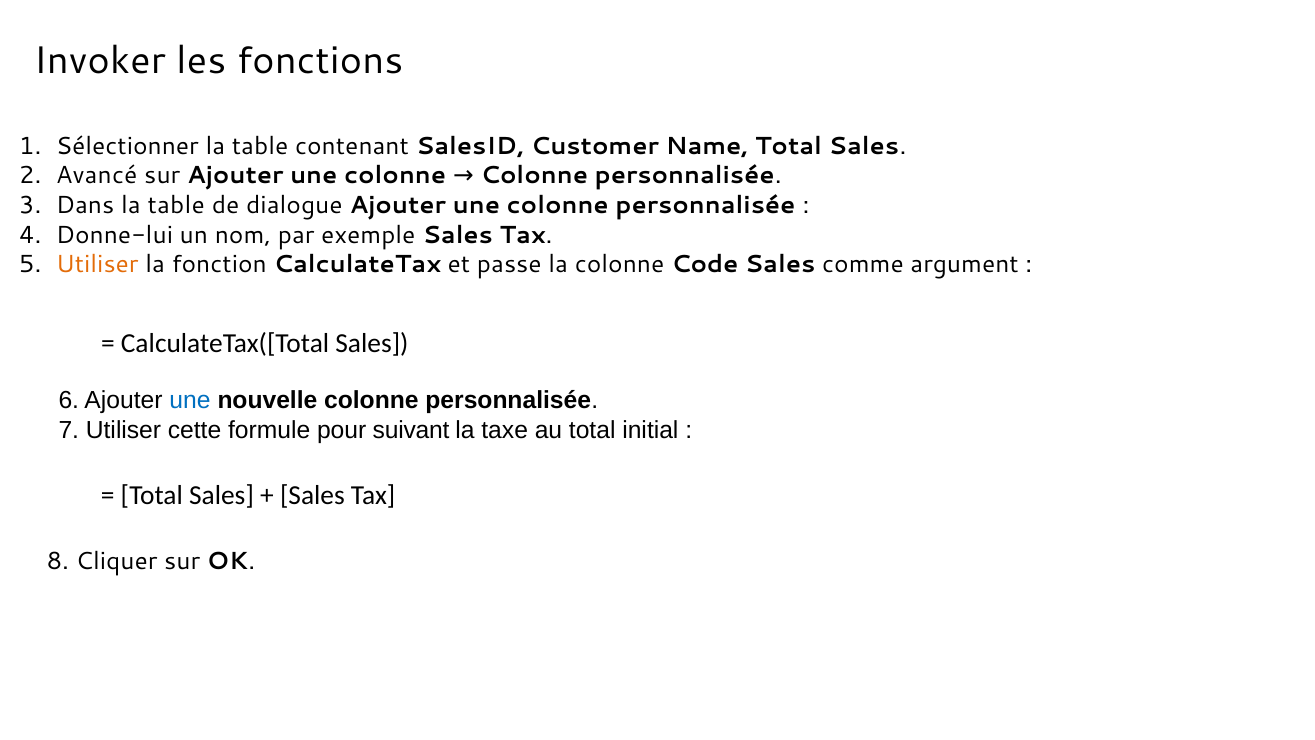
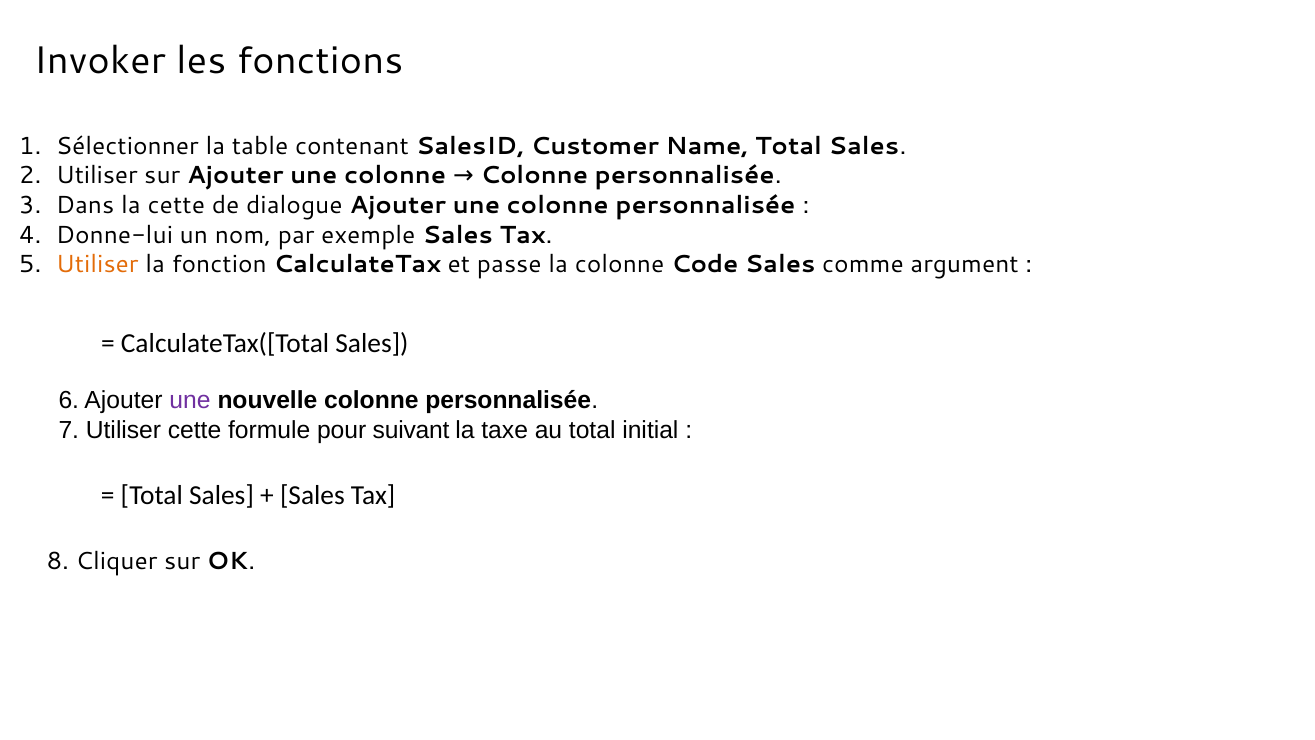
Avancé at (97, 176): Avancé -> Utiliser
Dans la table: table -> cette
une at (190, 400) colour: blue -> purple
